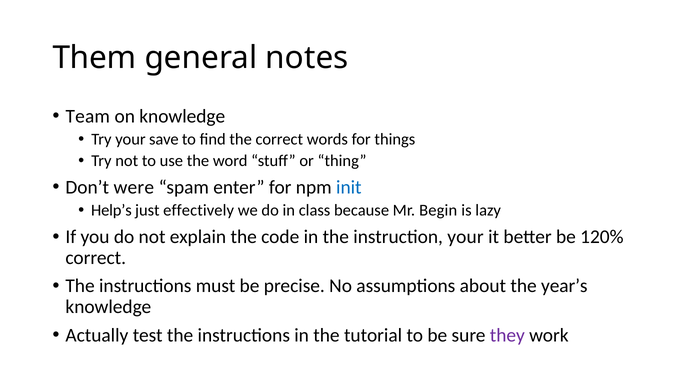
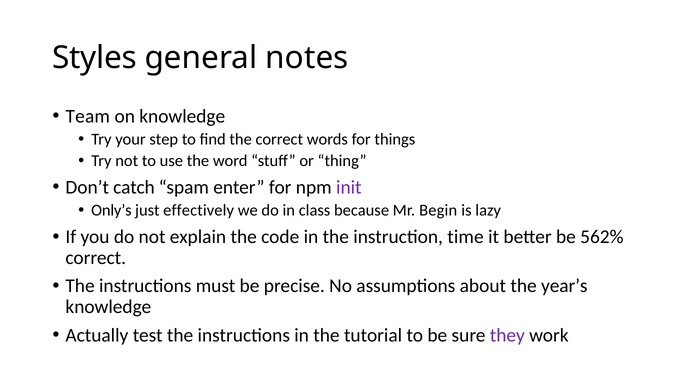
Them: Them -> Styles
save: save -> step
were: were -> catch
init colour: blue -> purple
Help’s: Help’s -> Only’s
instruction your: your -> time
120%: 120% -> 562%
